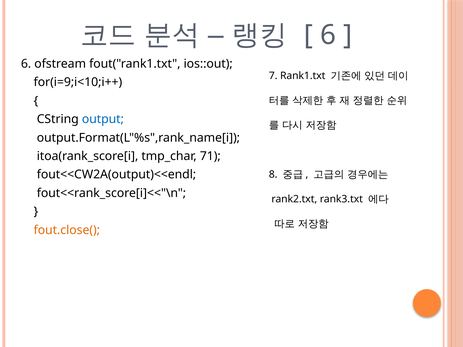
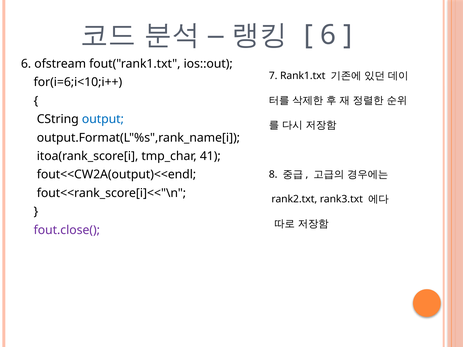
for(i=9;i<10;i++: for(i=9;i<10;i++ -> for(i=6;i<10;i++
71: 71 -> 41
fout.close( colour: orange -> purple
